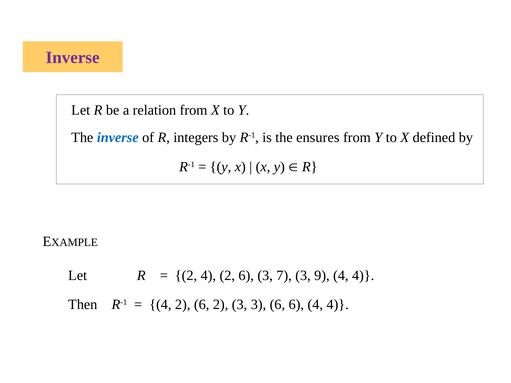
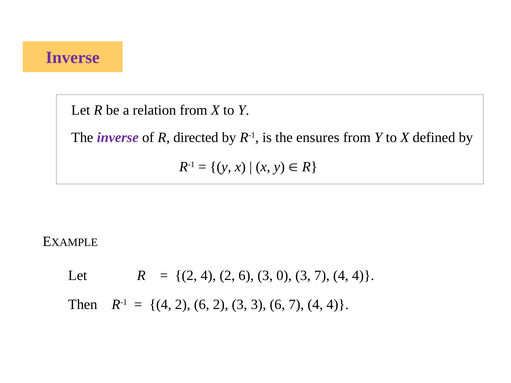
inverse at (118, 138) colour: blue -> purple
integers: integers -> directed
7: 7 -> 0
3 9: 9 -> 7
6 6: 6 -> 7
